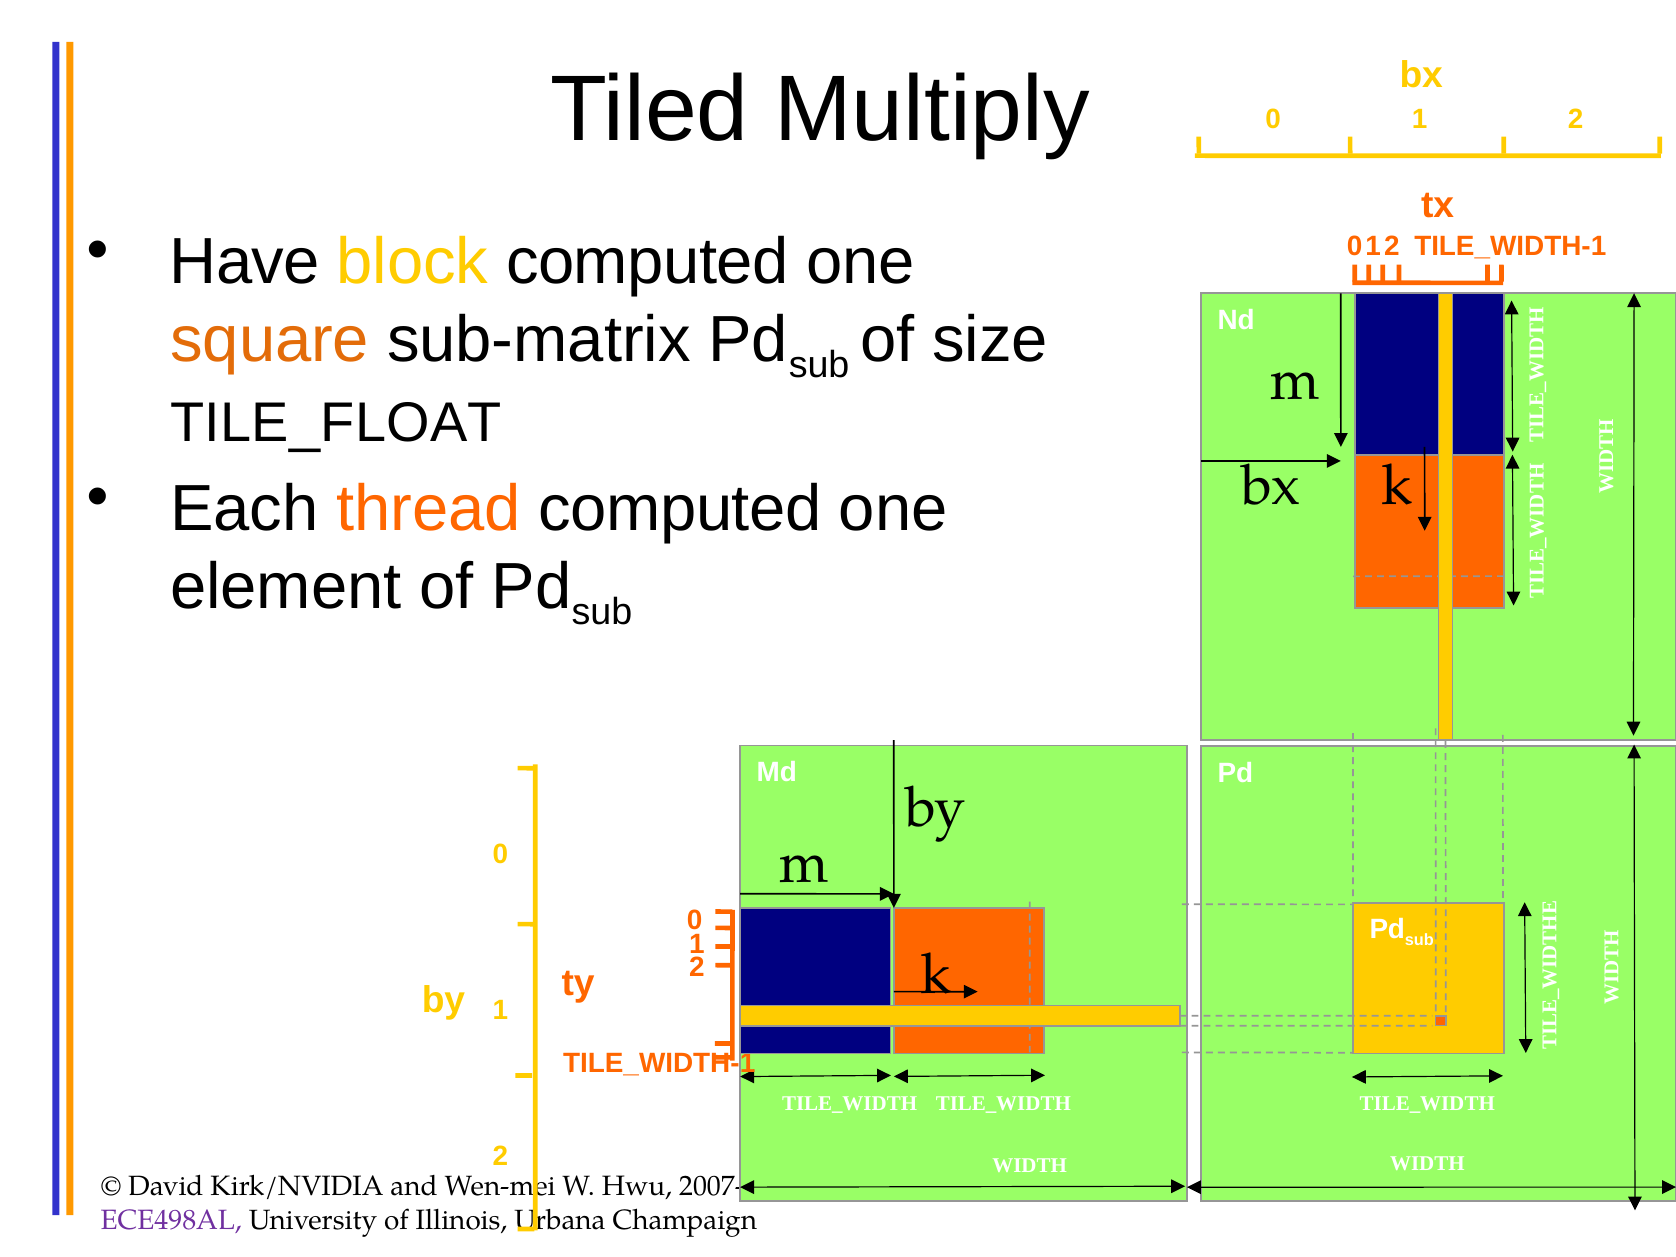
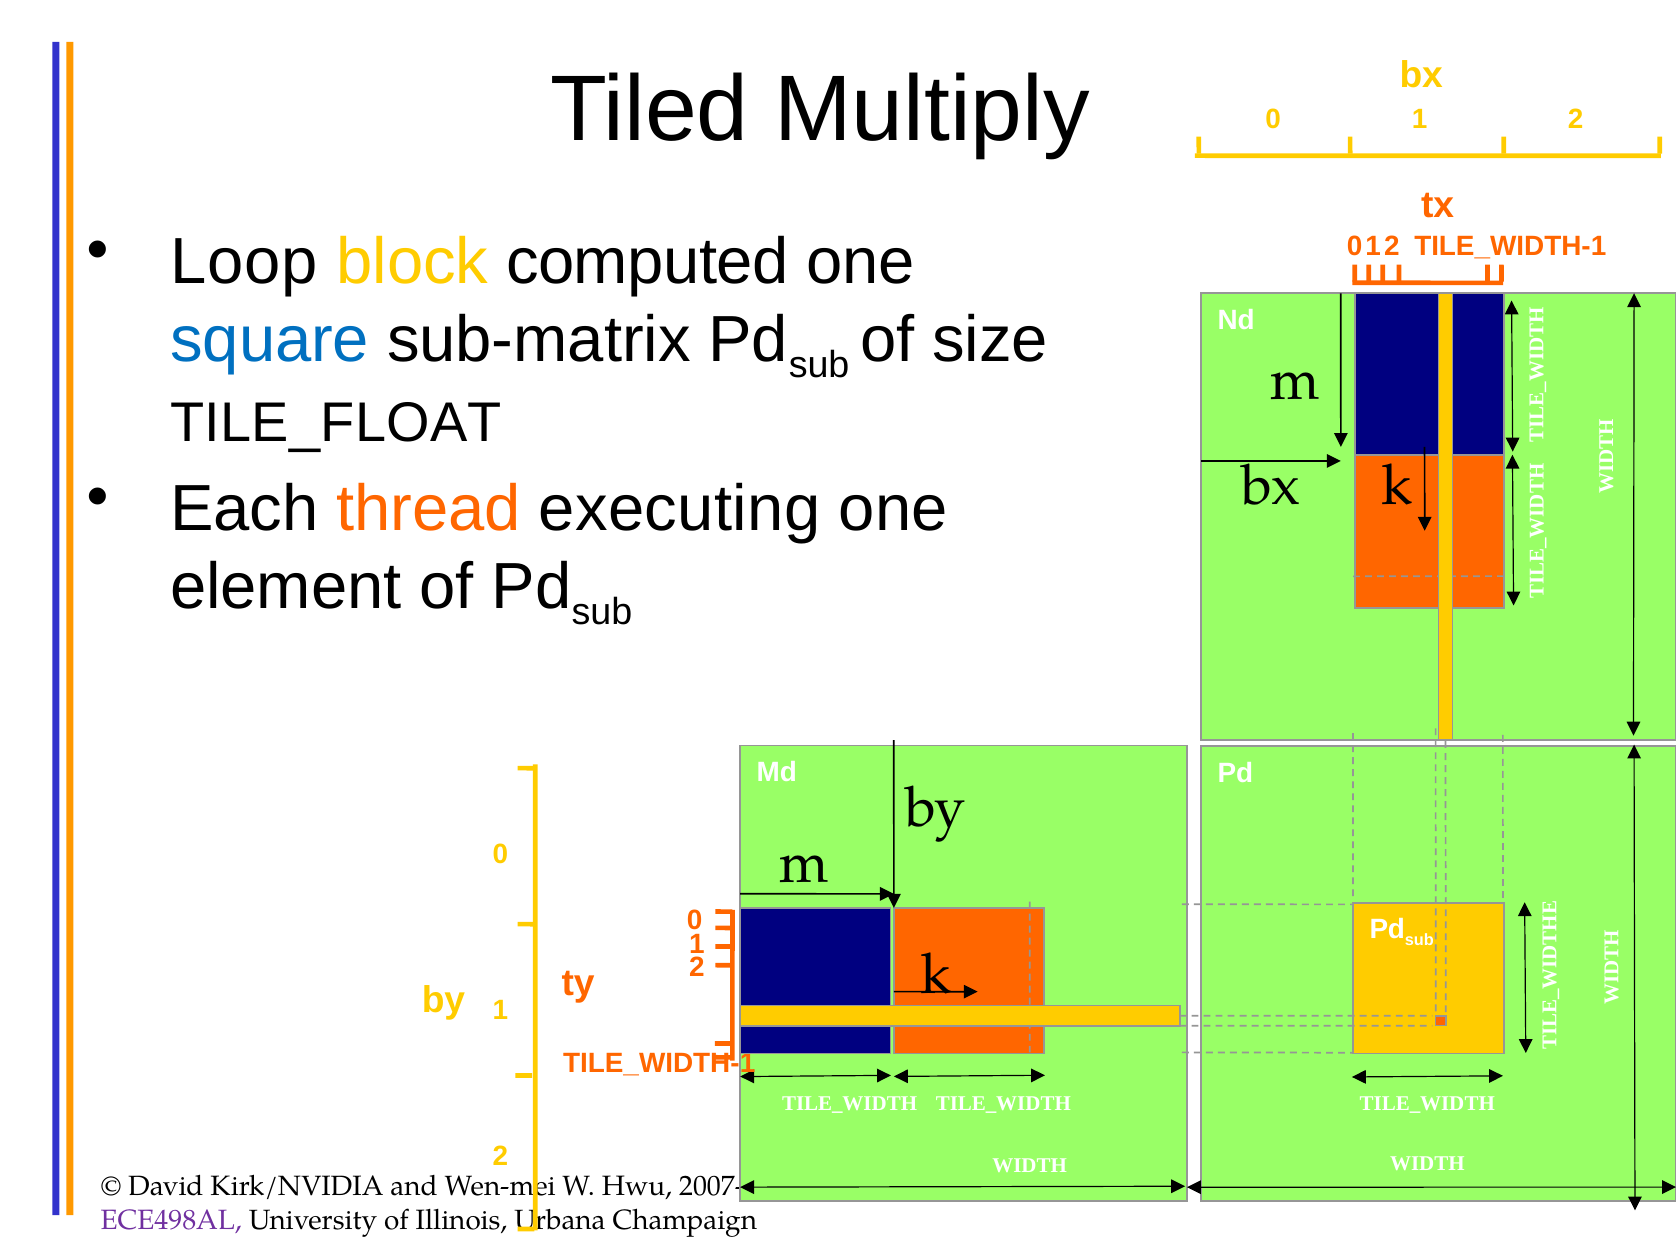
Have: Have -> Loop
square colour: orange -> blue
thread computed: computed -> executing
